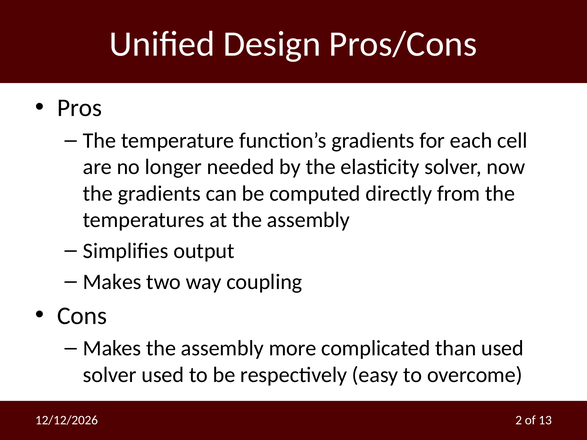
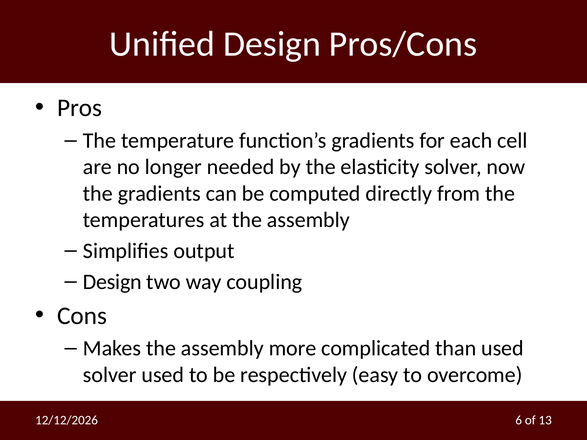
Makes at (112, 282): Makes -> Design
2: 2 -> 6
